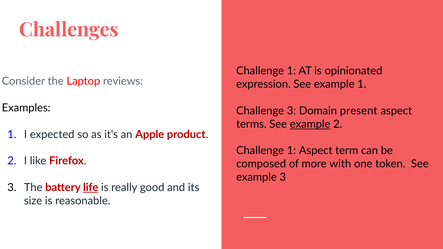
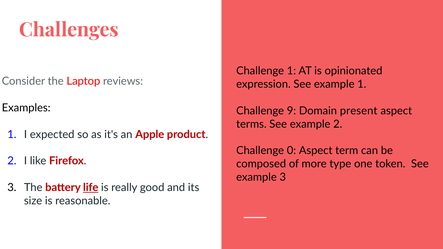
Challenge 3: 3 -> 9
example at (310, 124) underline: present -> none
1 at (291, 151): 1 -> 0
with: with -> type
